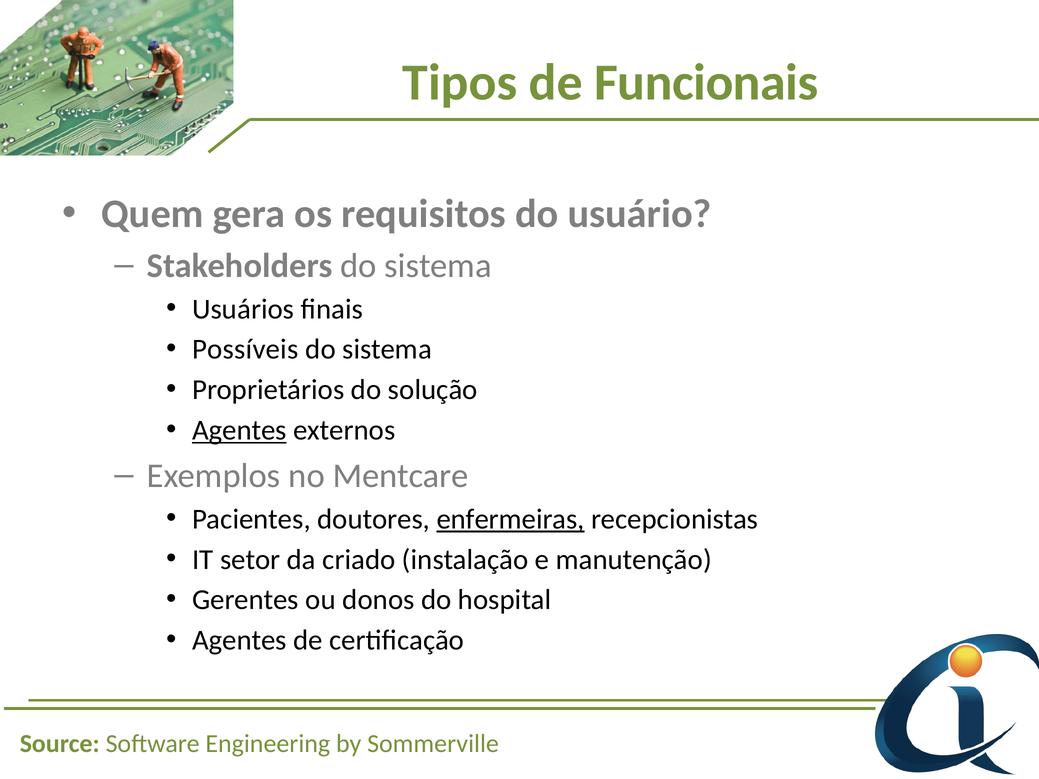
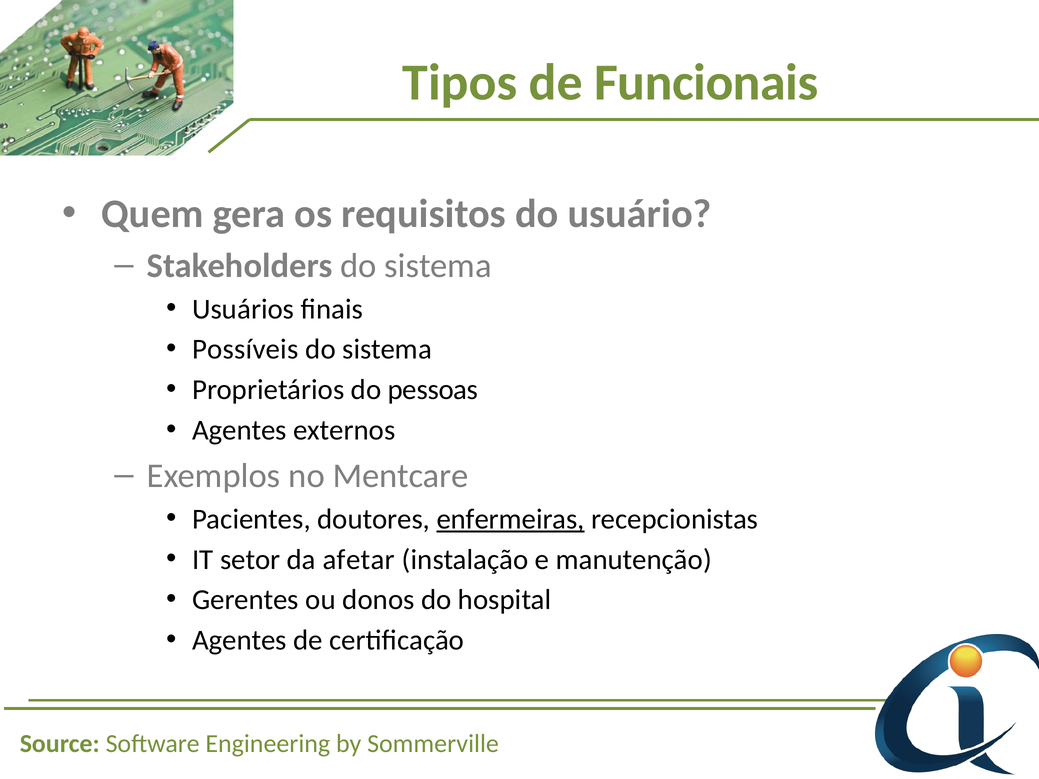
solução: solução -> pessoas
Agentes at (239, 430) underline: present -> none
criado: criado -> afetar
